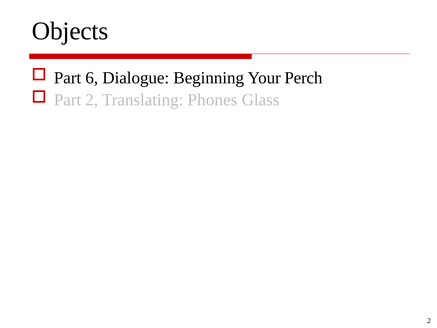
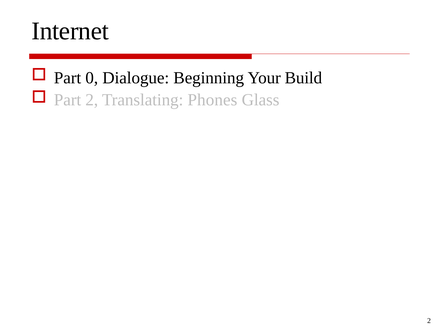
Objects: Objects -> Internet
6: 6 -> 0
Perch: Perch -> Build
